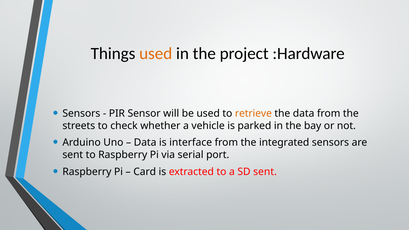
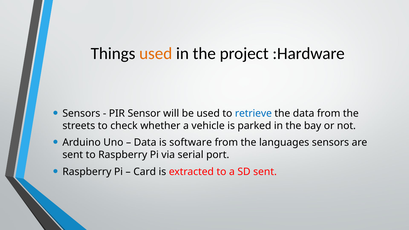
retrieve colour: orange -> blue
interface: interface -> software
integrated: integrated -> languages
